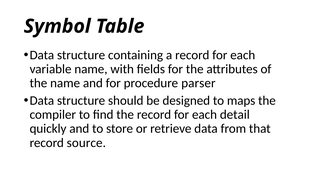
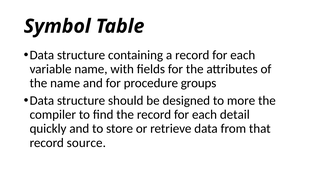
parser: parser -> groups
maps: maps -> more
